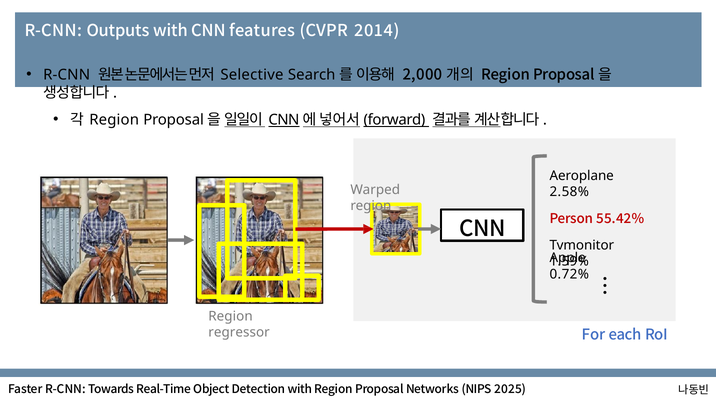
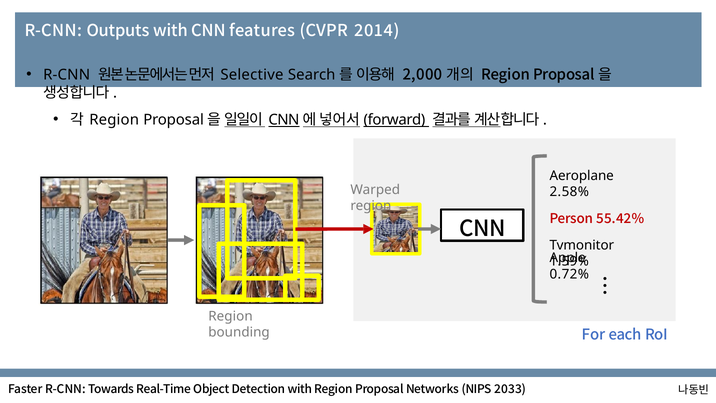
regressor: regressor -> bounding
2025: 2025 -> 2033
